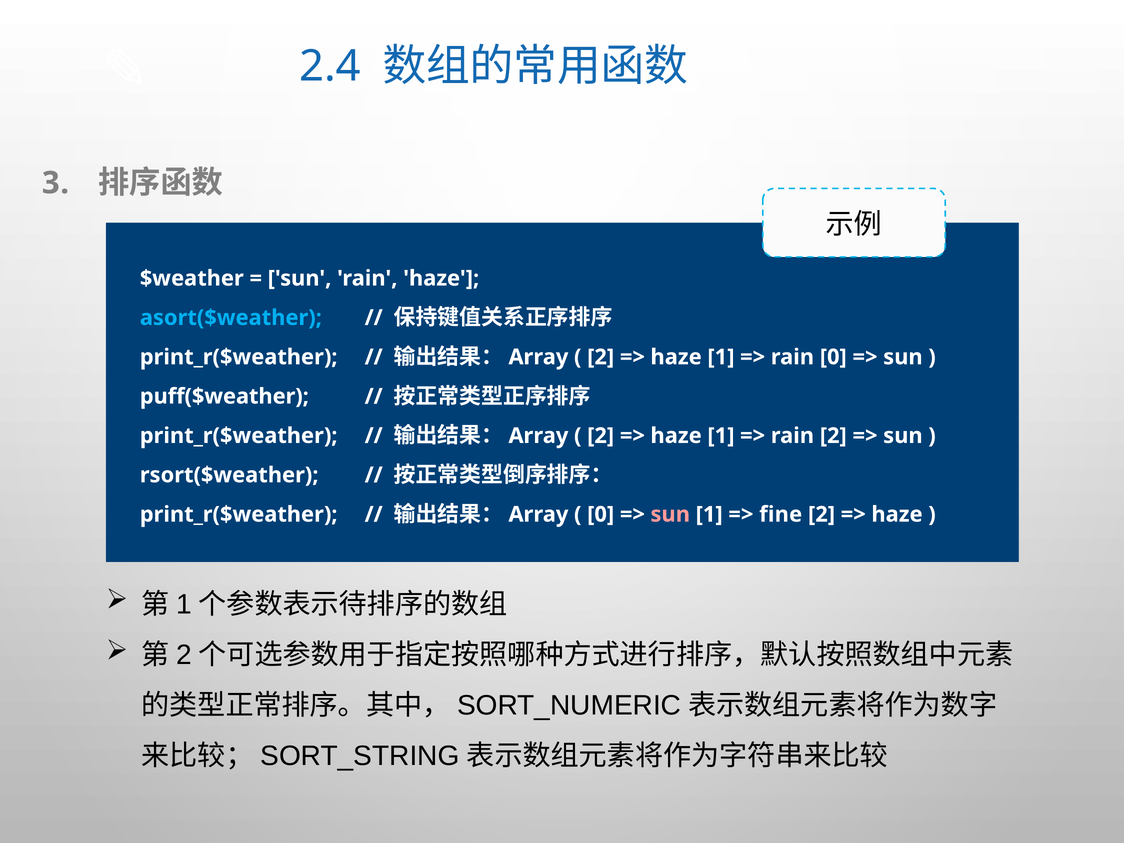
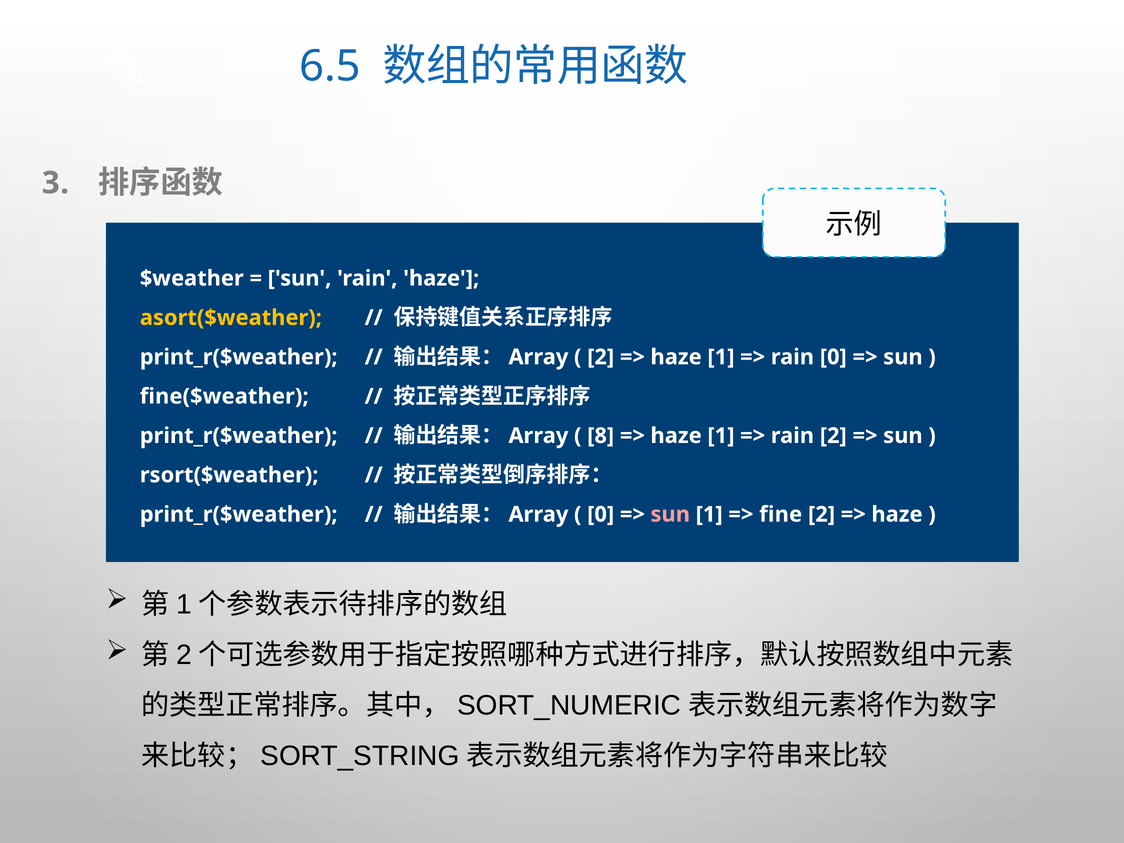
2.4: 2.4 -> 6.5
asort($weather colour: light blue -> yellow
puff($weather: puff($weather -> fine($weather
2 at (601, 436): 2 -> 8
